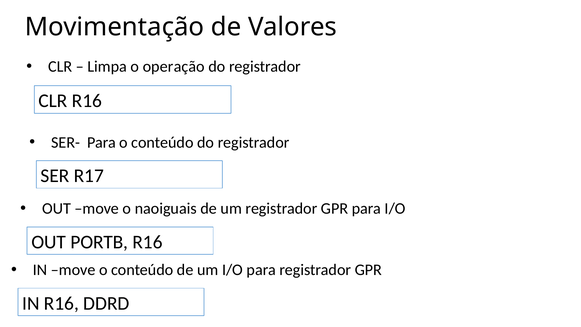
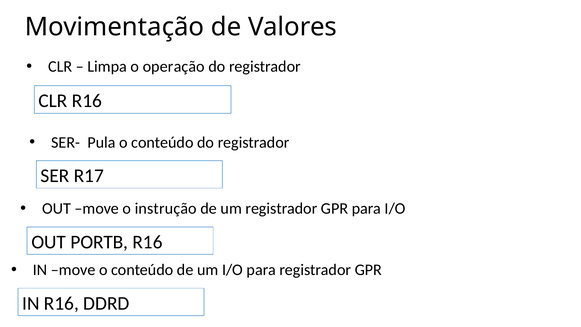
SER- Para: Para -> Pula
naoiguais: naoiguais -> instrução
